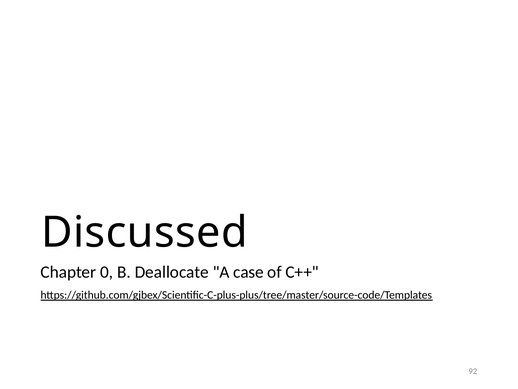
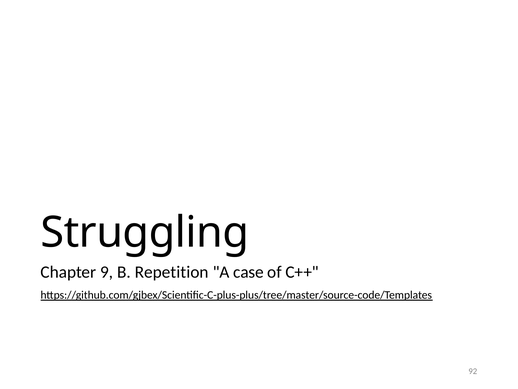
Discussed: Discussed -> Struggling
0: 0 -> 9
Deallocate: Deallocate -> Repetition
